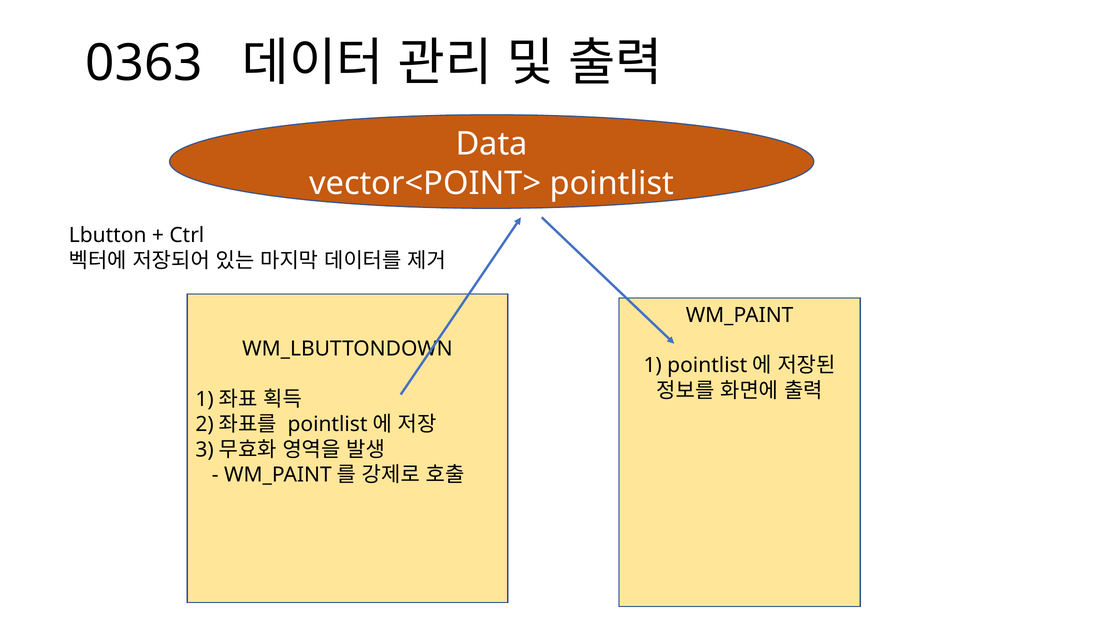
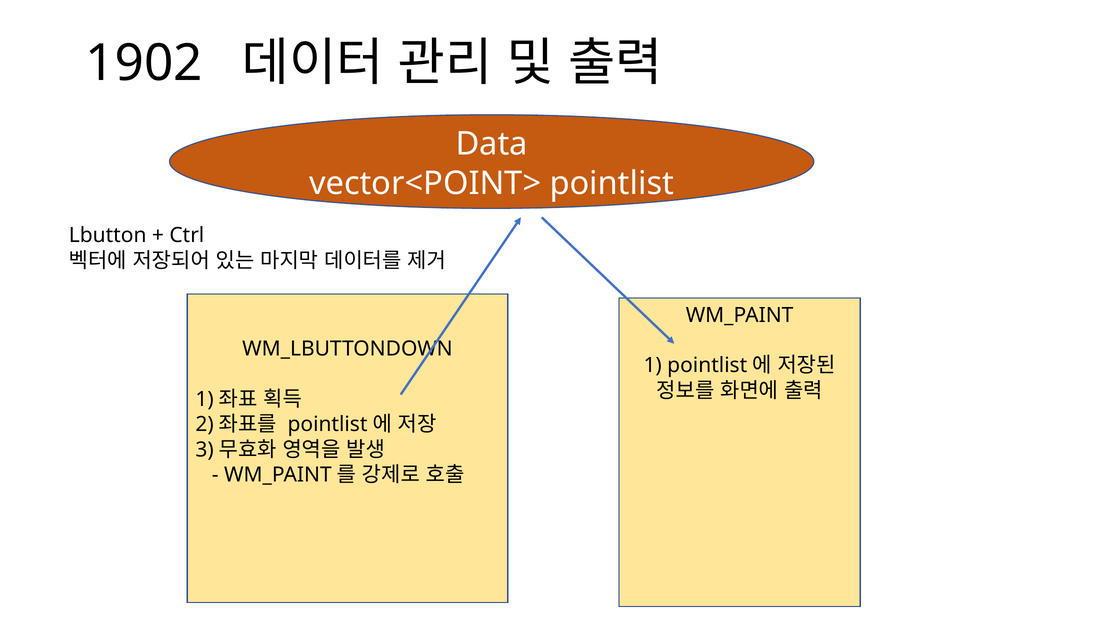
0363: 0363 -> 1902
